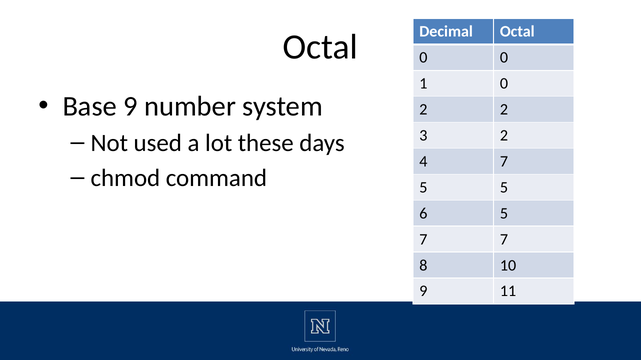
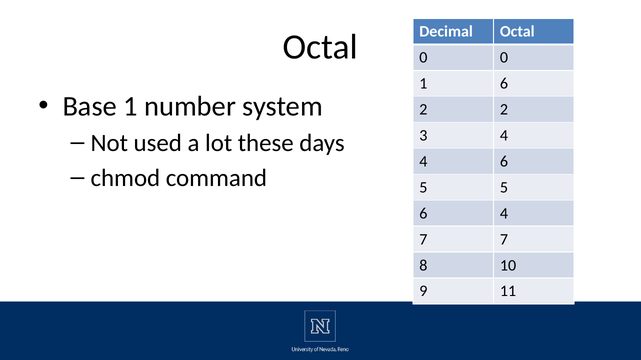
1 0: 0 -> 6
Base 9: 9 -> 1
3 2: 2 -> 4
4 7: 7 -> 6
6 5: 5 -> 4
